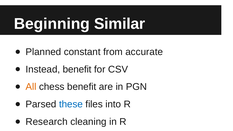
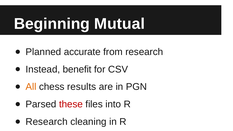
Similar: Similar -> Mutual
constant: constant -> accurate
from accurate: accurate -> research
chess benefit: benefit -> results
these colour: blue -> red
